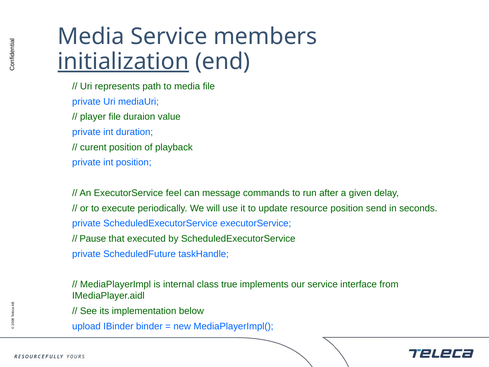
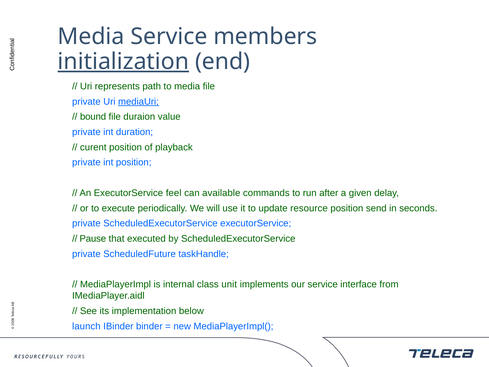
mediaUri underline: none -> present
player: player -> bound
message: message -> available
true: true -> unit
upload: upload -> launch
